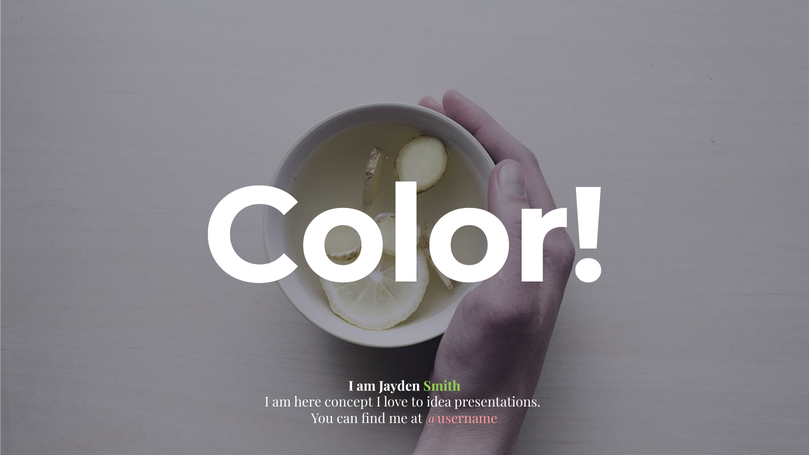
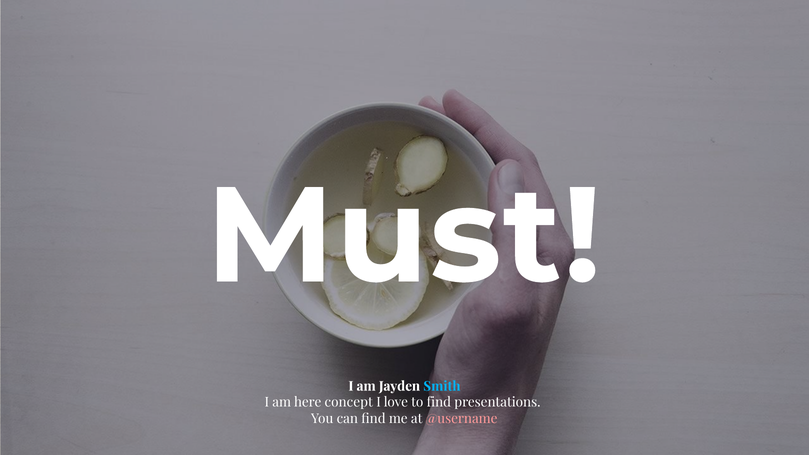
Color: Color -> Must
Smith colour: light green -> light blue
to idea: idea -> find
